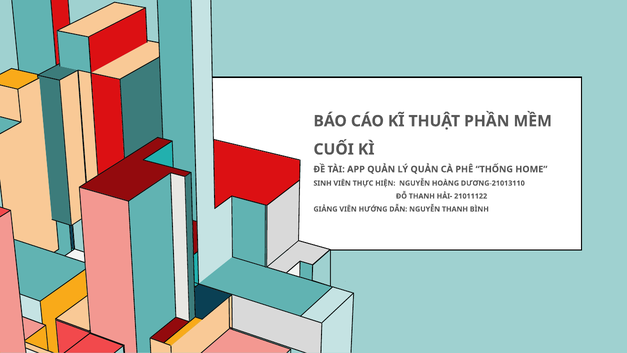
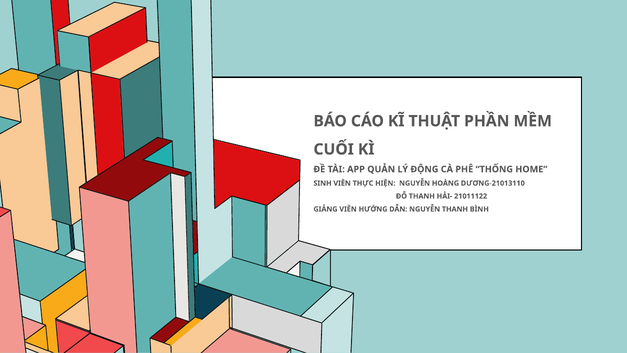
LÝ QUẢN: QUẢN -> ĐỘNG
